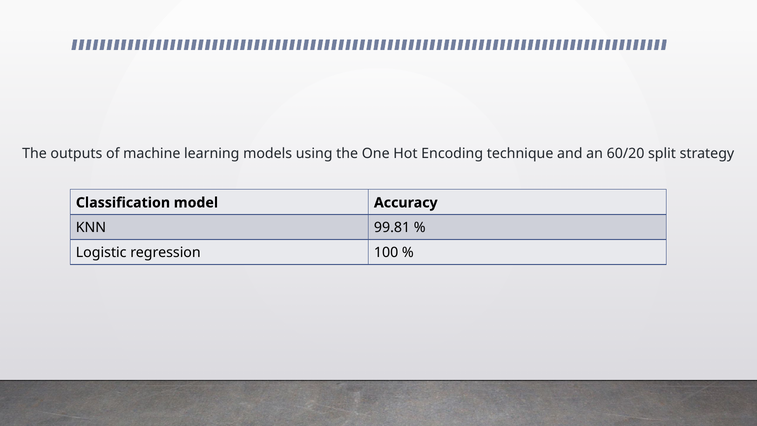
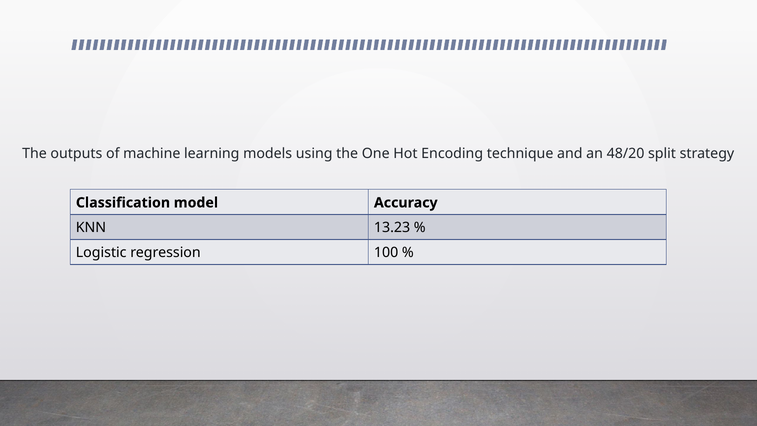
60/20: 60/20 -> 48/20
99.81: 99.81 -> 13.23
